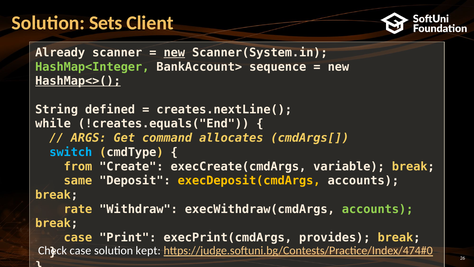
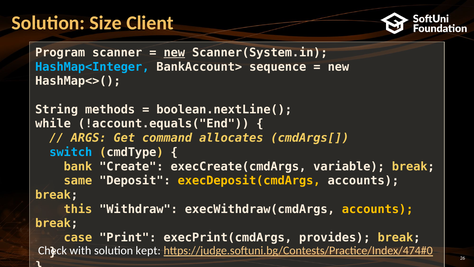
Sets: Sets -> Size
Already: Already -> Program
HashMap<Integer colour: light green -> light blue
HashMap<>( underline: present -> none
defined: defined -> methods
creates.nextLine(: creates.nextLine( -> boolean.nextLine(
!creates.equals("End: !creates.equals("End -> !account.equals("End
from: from -> bank
rate: rate -> this
accounts at (378, 209) colour: light green -> yellow
case at (80, 250): case -> with
